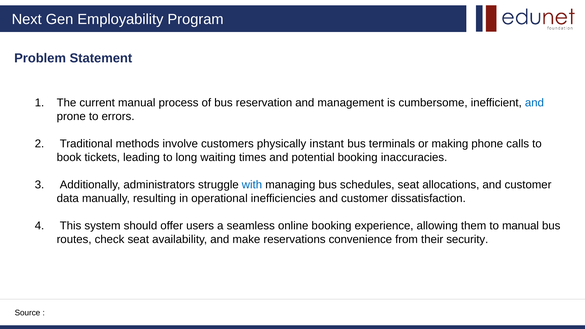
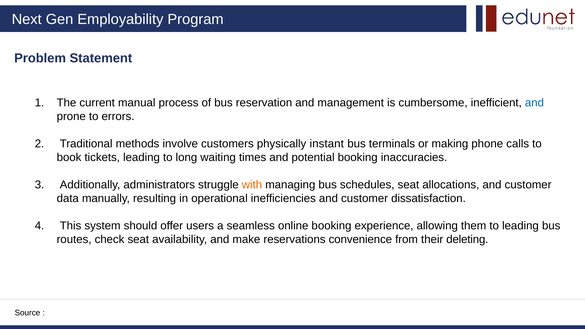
with colour: blue -> orange
to manual: manual -> leading
security: security -> deleting
